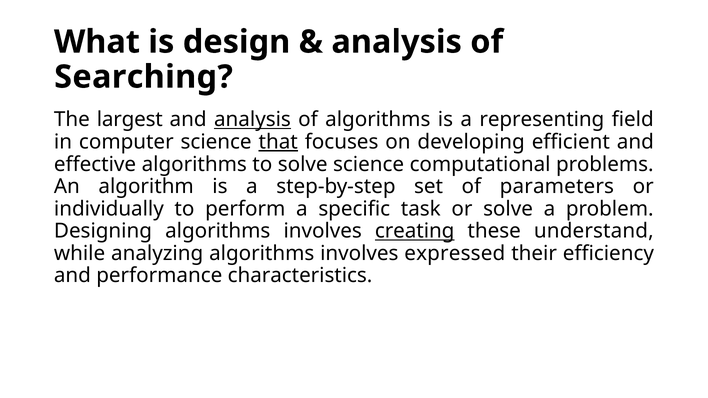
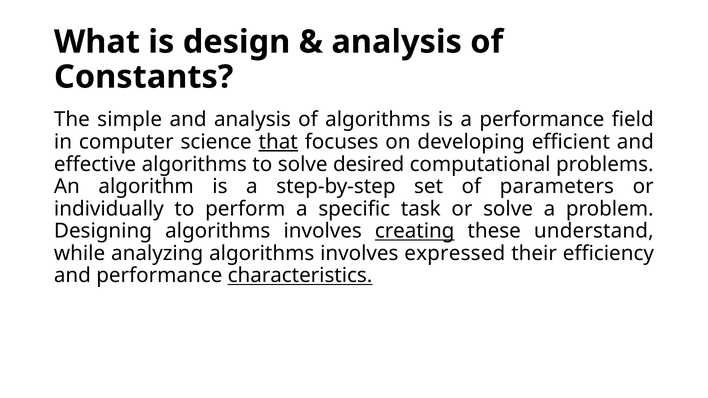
Searching: Searching -> Constants
largest: largest -> simple
analysis at (252, 120) underline: present -> none
a representing: representing -> performance
solve science: science -> desired
characteristics underline: none -> present
